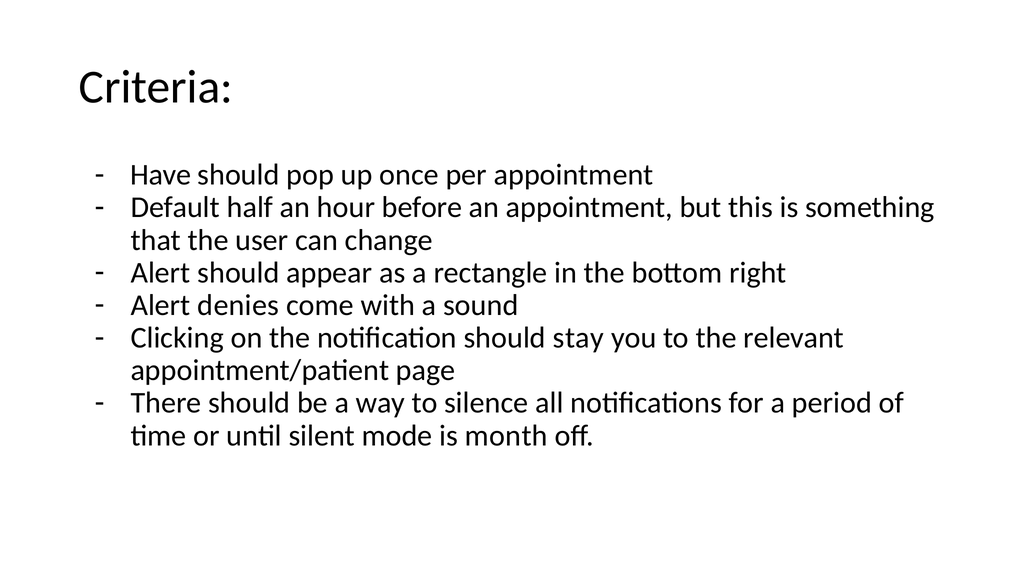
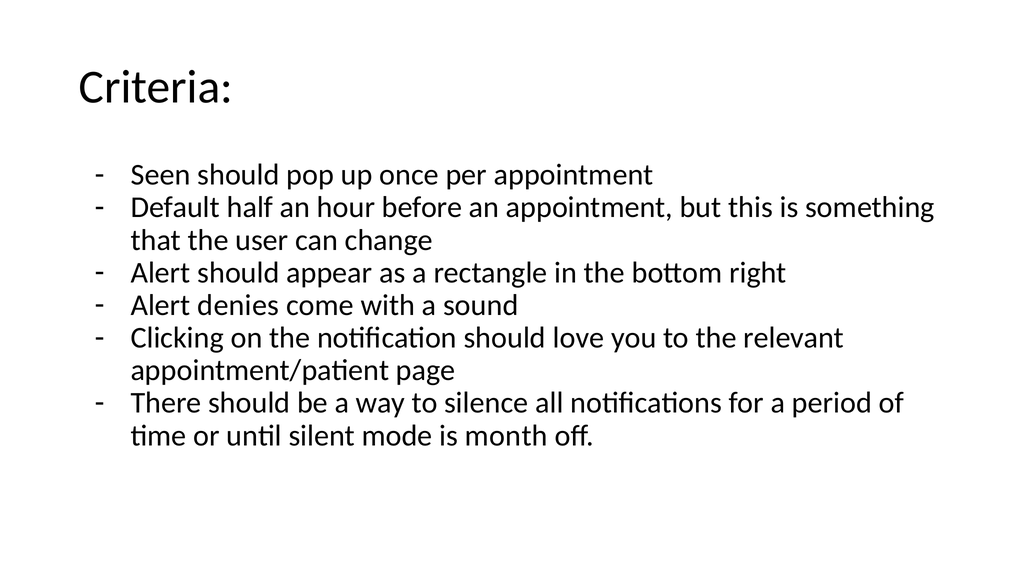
Have: Have -> Seen
stay: stay -> love
